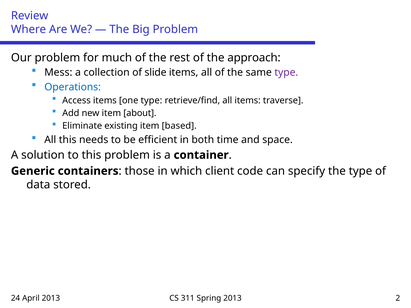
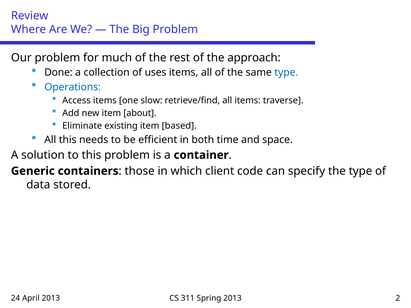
Mess: Mess -> Done
slide: slide -> uses
type at (286, 73) colour: purple -> blue
one type: type -> slow
